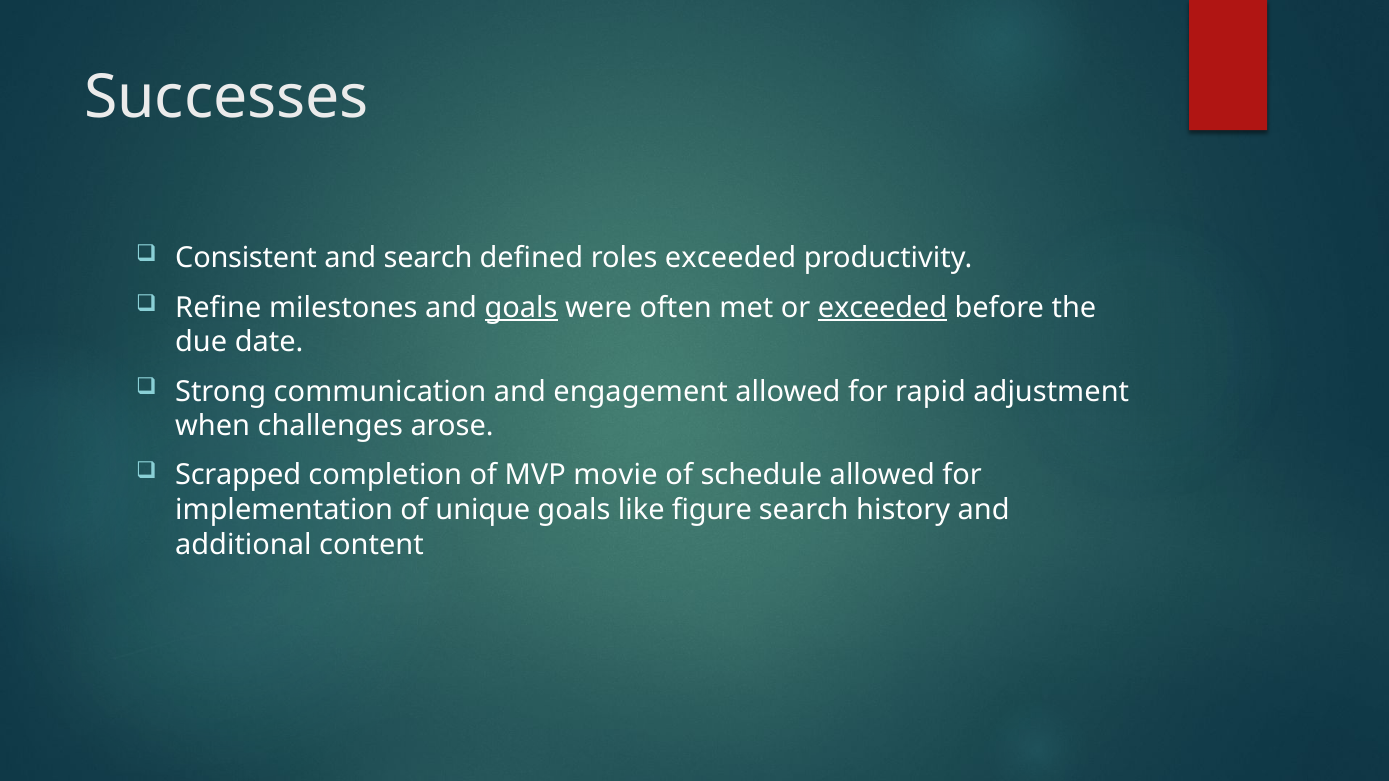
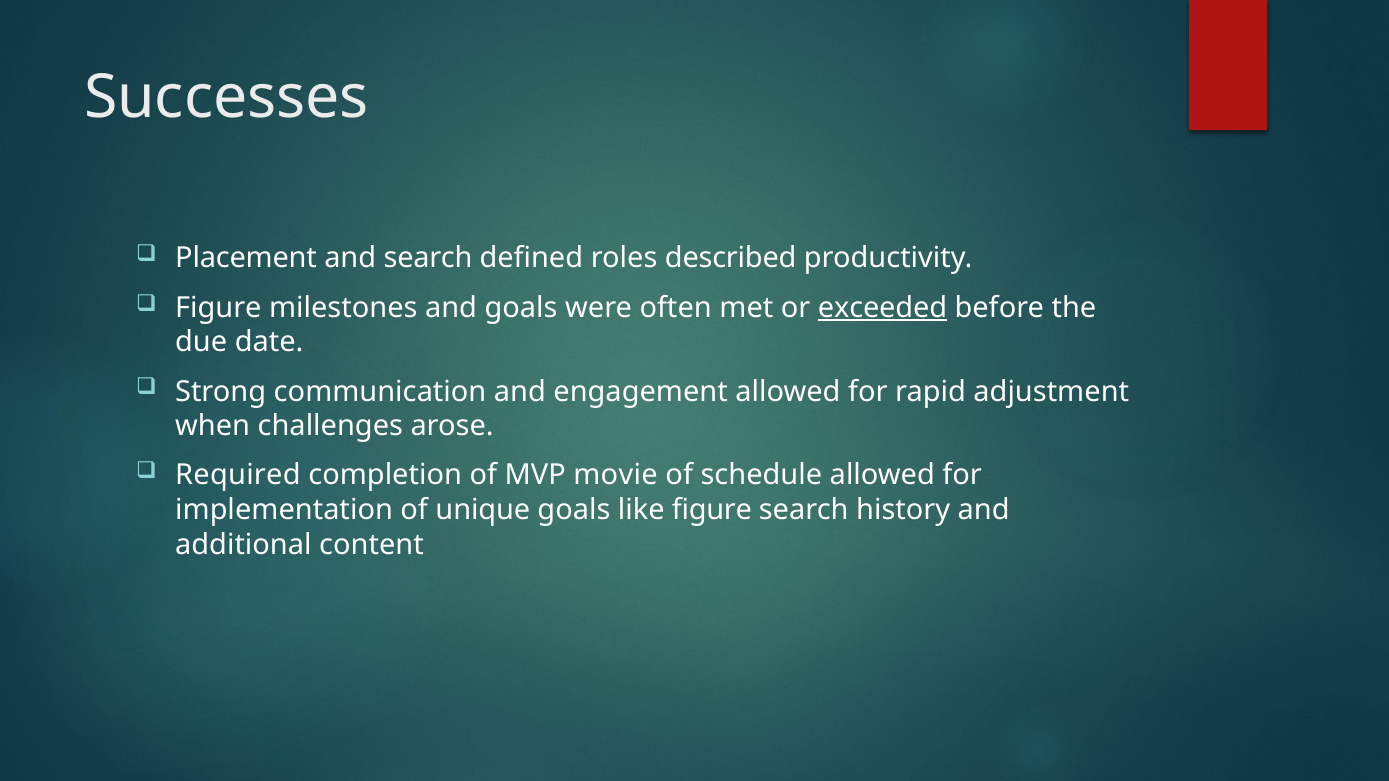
Consistent: Consistent -> Placement
roles exceeded: exceeded -> described
Refine at (218, 308): Refine -> Figure
goals at (521, 308) underline: present -> none
Scrapped: Scrapped -> Required
